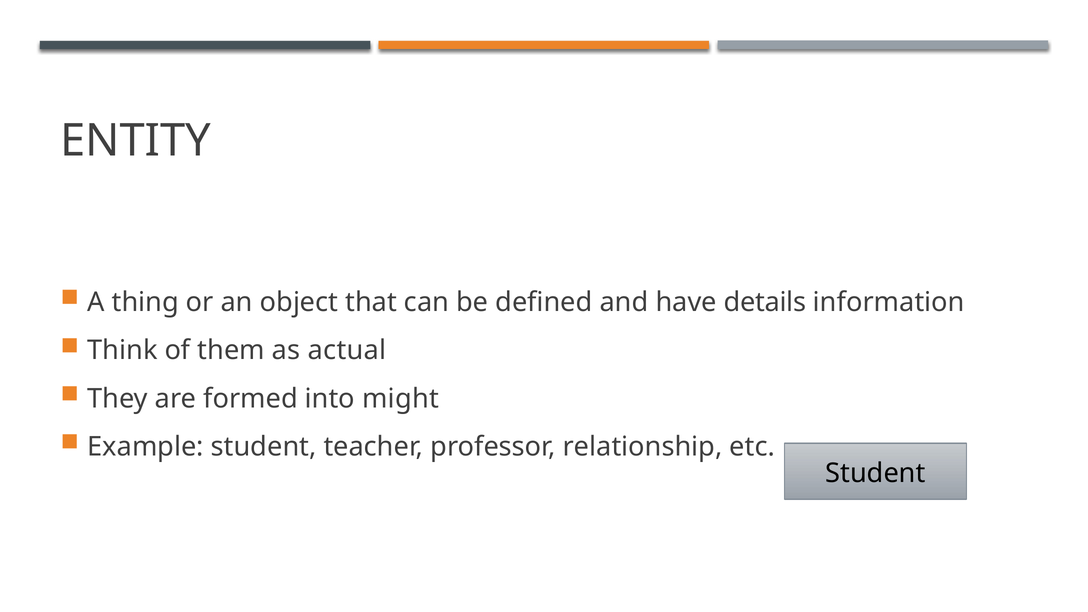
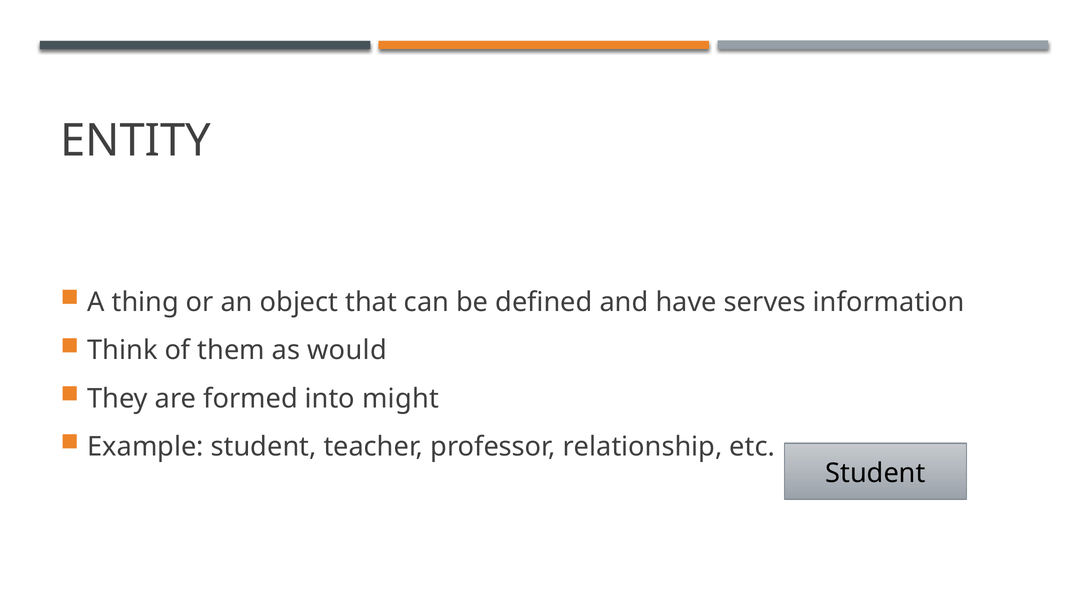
details: details -> serves
actual: actual -> would
